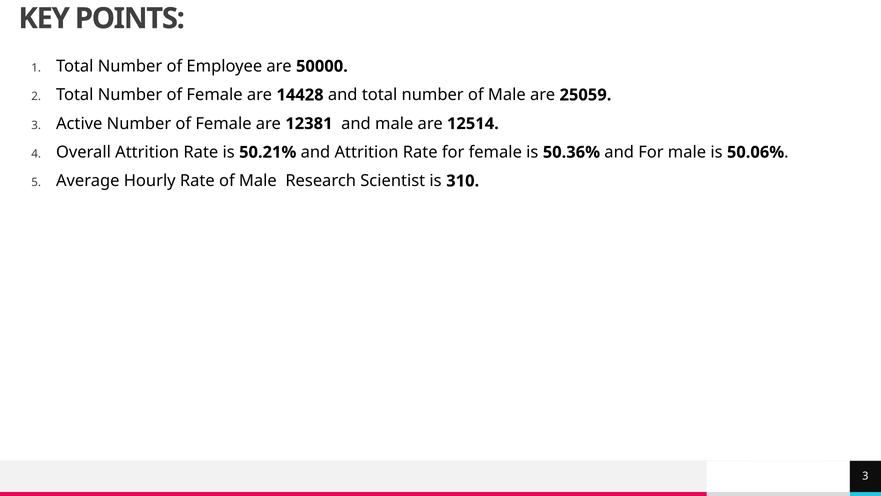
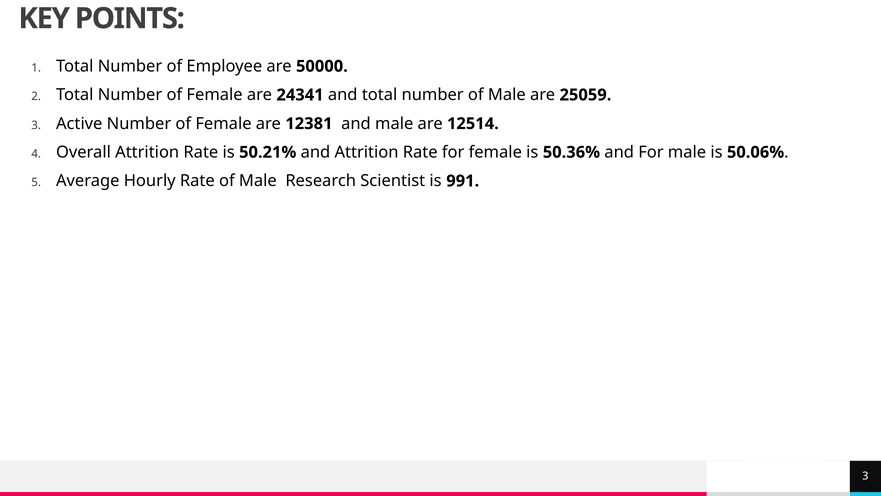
14428: 14428 -> 24341
310: 310 -> 991
